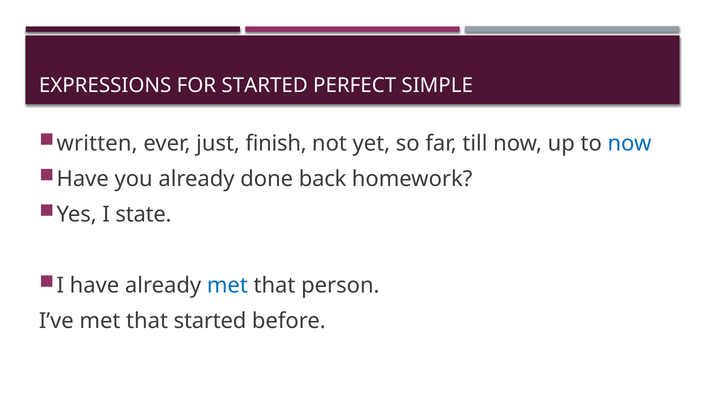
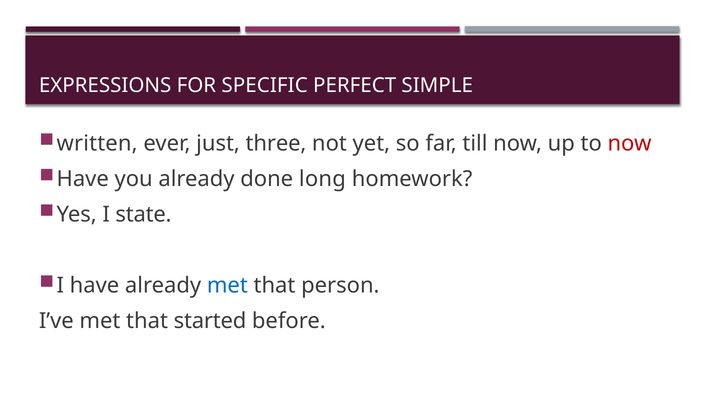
FOR STARTED: STARTED -> SPECIFIC
finish: finish -> three
now at (630, 143) colour: blue -> red
back: back -> long
